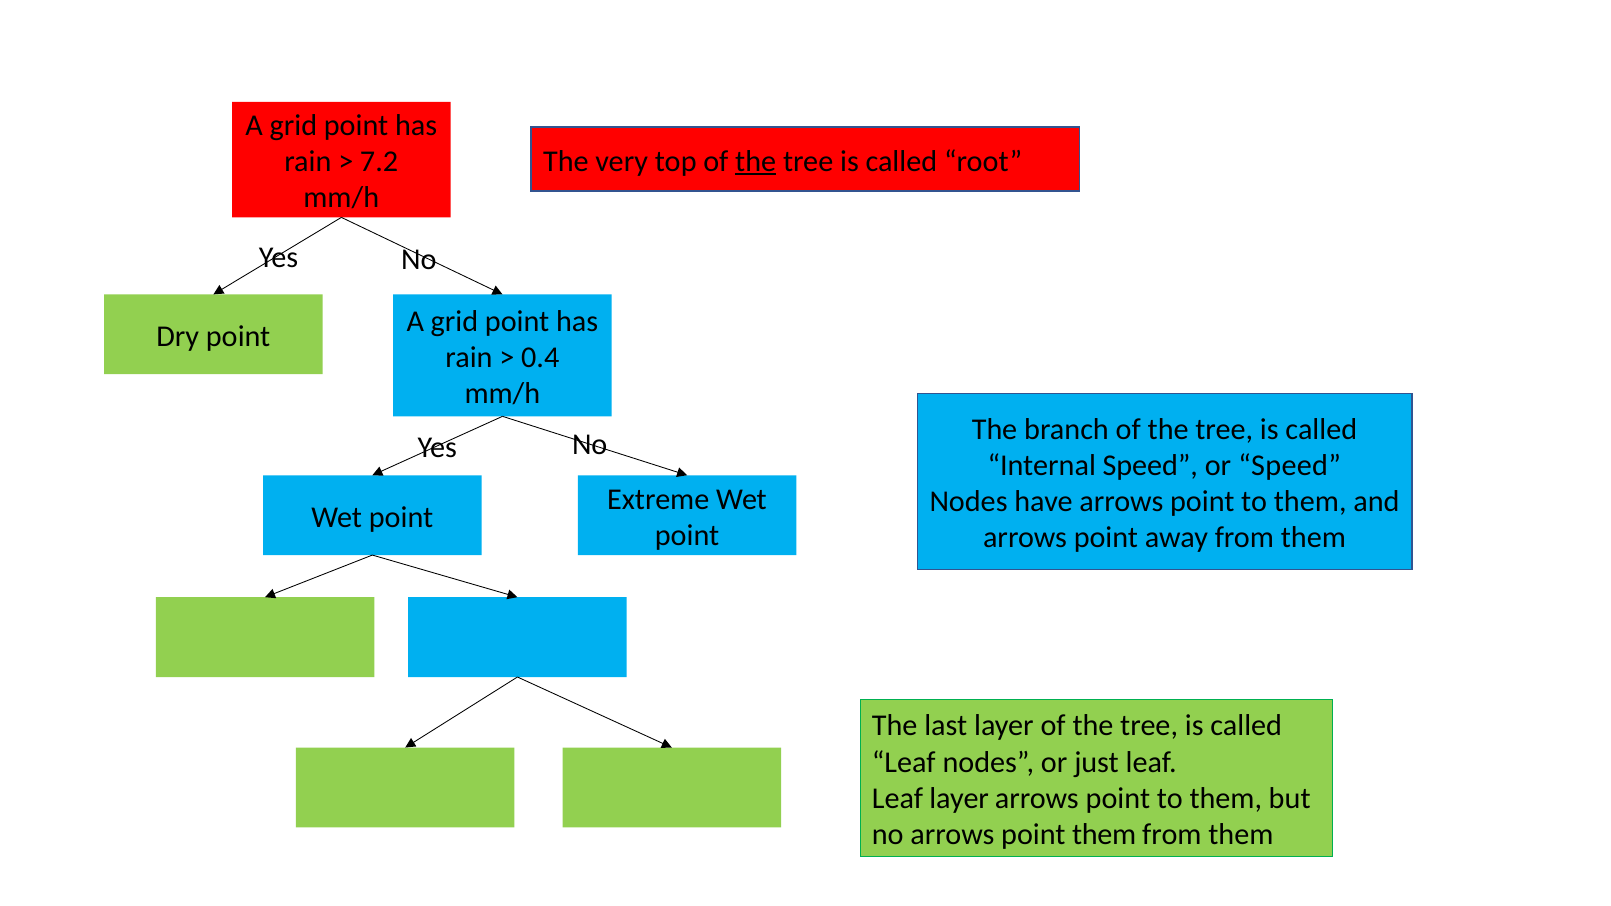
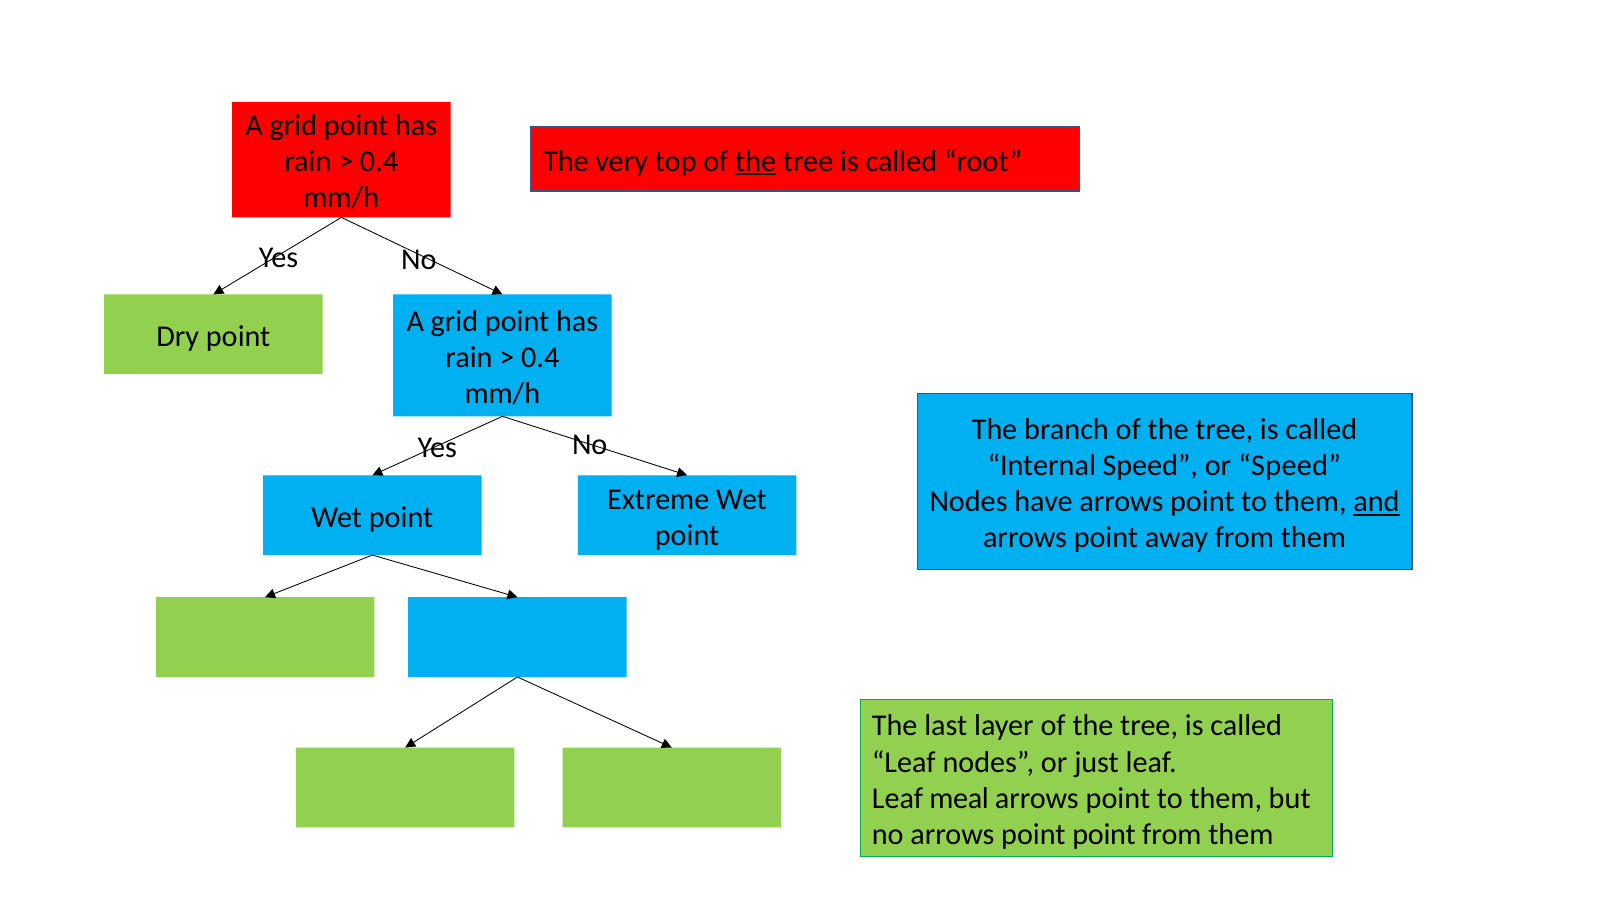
7.2 at (379, 162): 7.2 -> 0.4
and underline: none -> present
Leaf layer: layer -> meal
point them: them -> point
